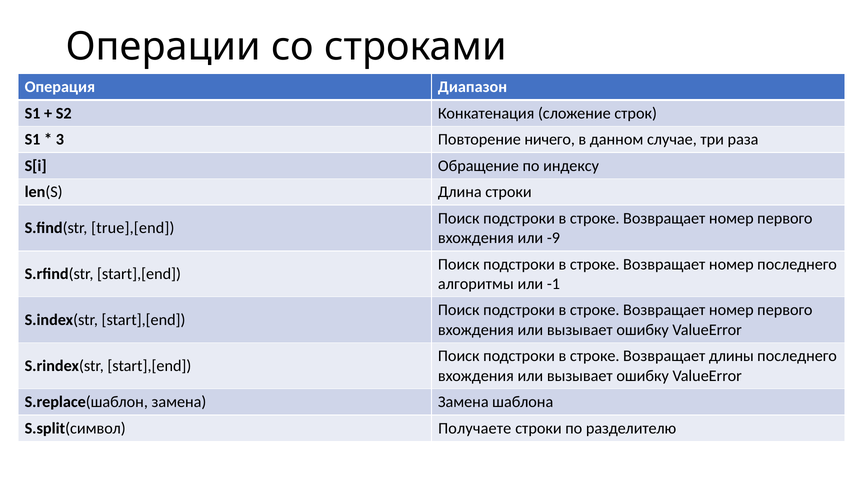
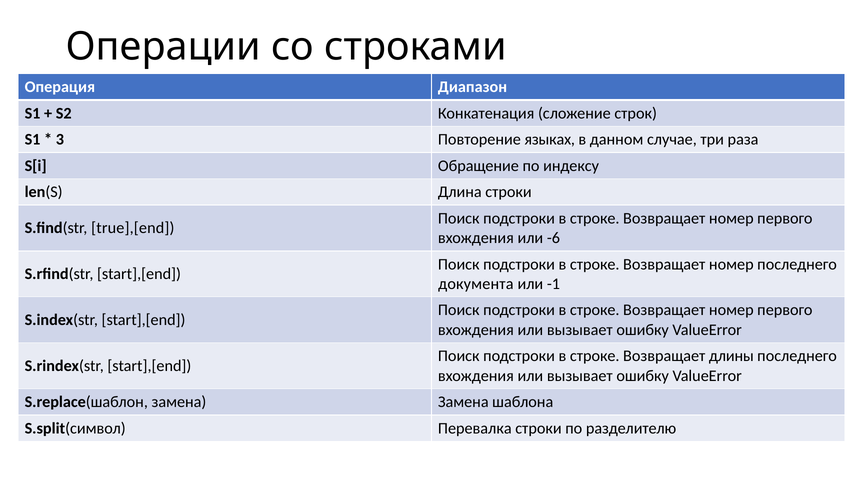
ничего: ничего -> языках
-9: -9 -> -6
алгоритмы: алгоритмы -> документа
Получаете: Получаете -> Перевалка
